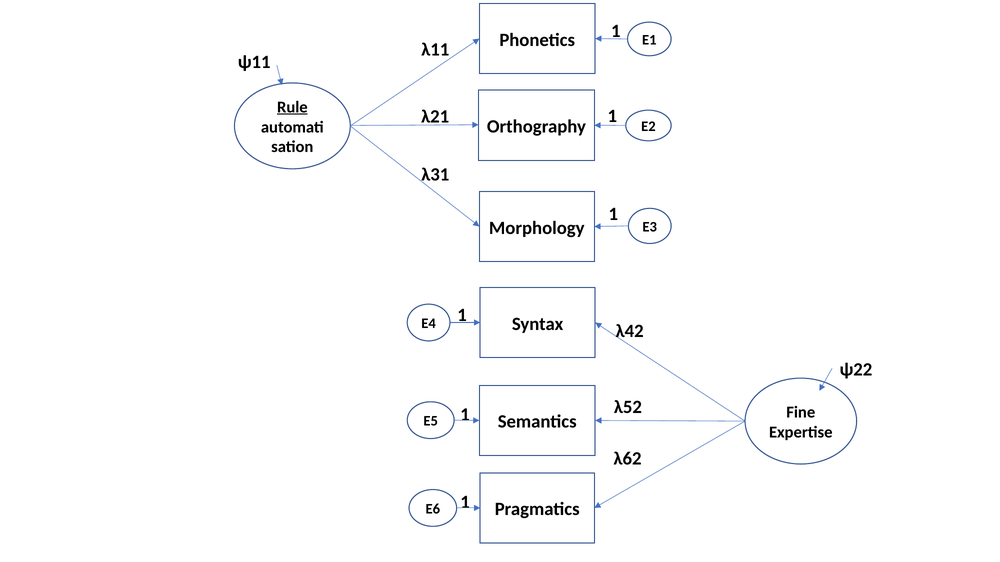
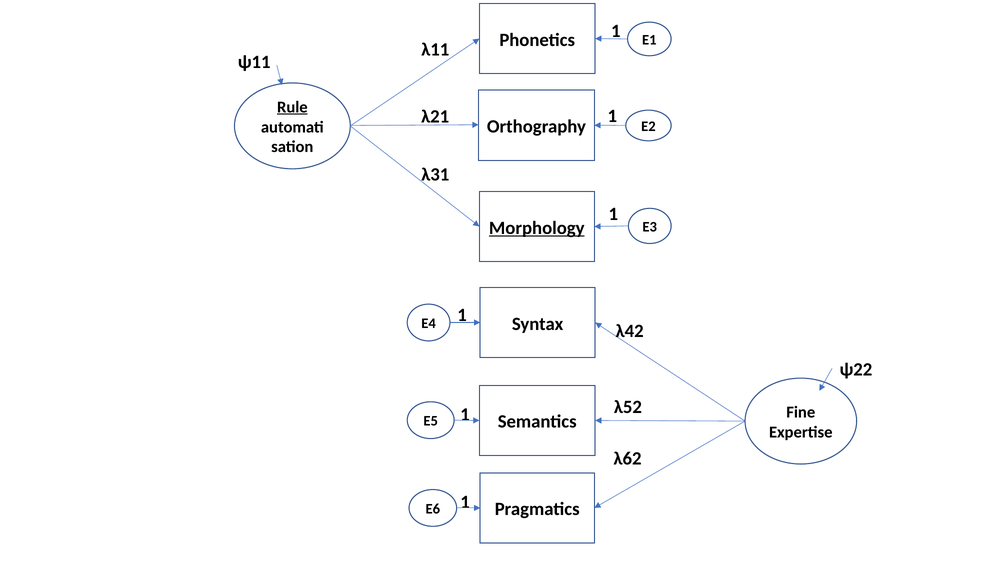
Morphology underline: none -> present
